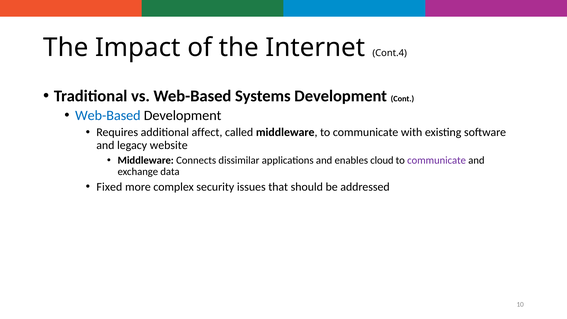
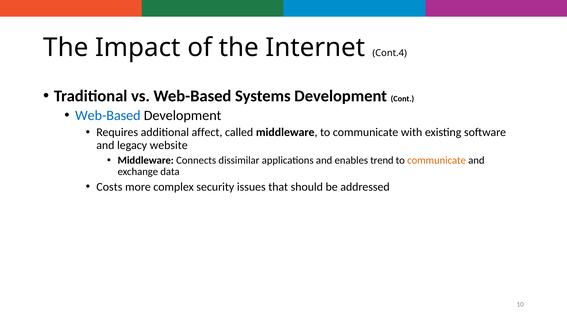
cloud: cloud -> trend
communicate at (437, 160) colour: purple -> orange
Fixed: Fixed -> Costs
